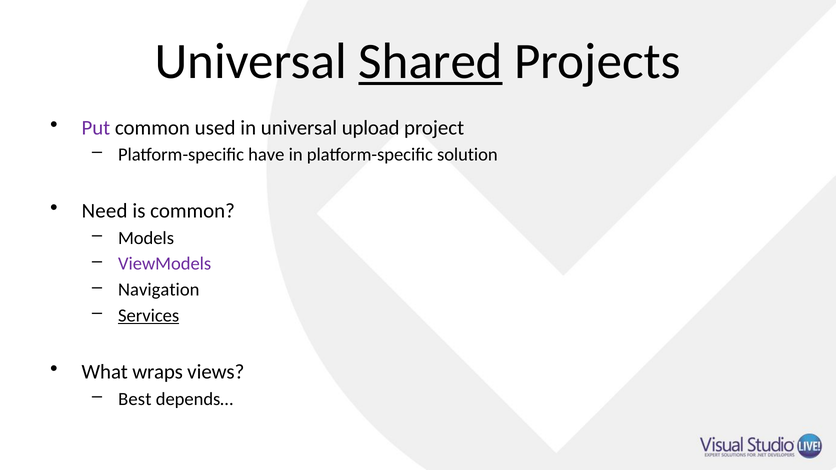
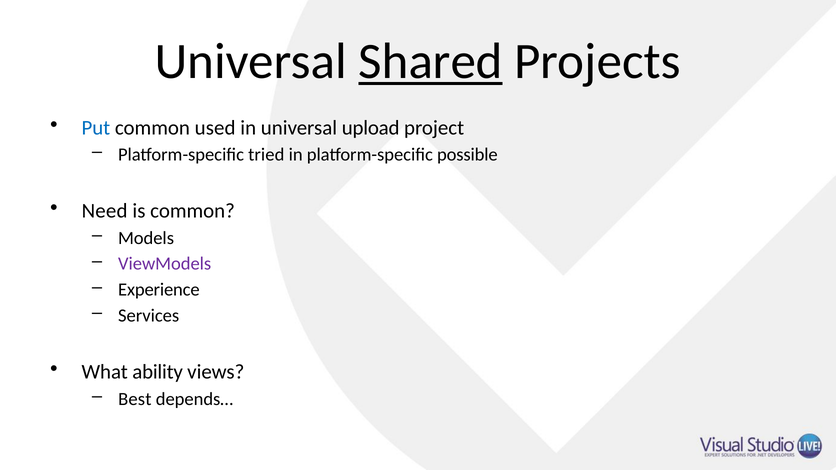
Put colour: purple -> blue
have: have -> tried
solution: solution -> possible
Navigation: Navigation -> Experience
Services underline: present -> none
wraps: wraps -> ability
